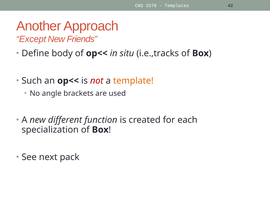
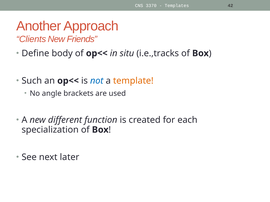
Except: Except -> Clients
not colour: red -> blue
pack: pack -> later
